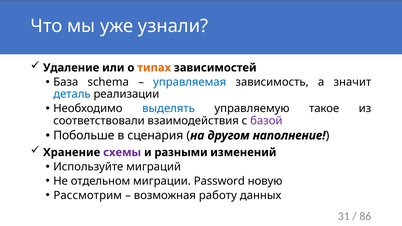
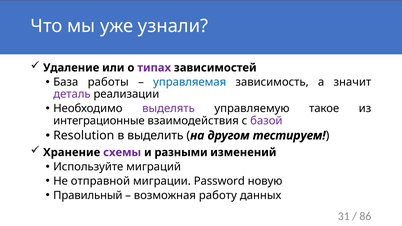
типах colour: orange -> purple
schema: schema -> работы
деталь colour: blue -> purple
выделять colour: blue -> purple
соответствовали: соответствовали -> интеграционные
Побольше: Побольше -> Resolution
сценария: сценария -> выделить
наполнение: наполнение -> тестируем
отдельном: отдельном -> отправной
Рассмотрим: Рассмотрим -> Правильный
